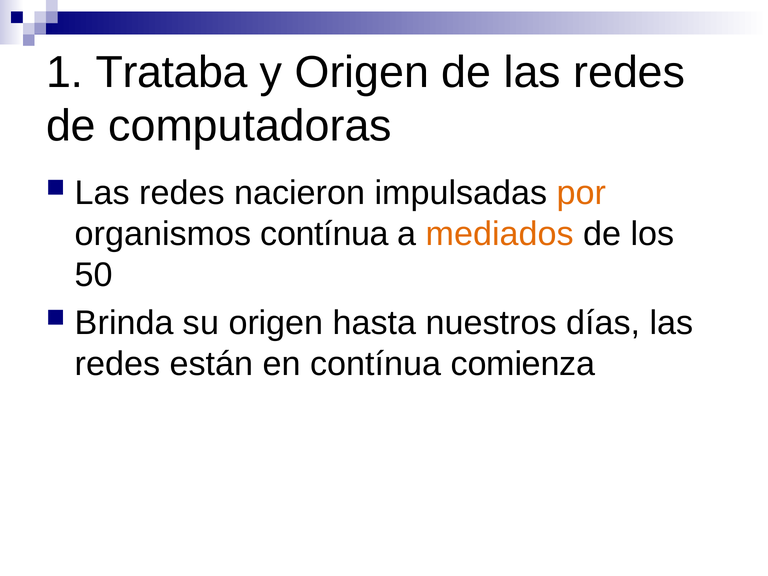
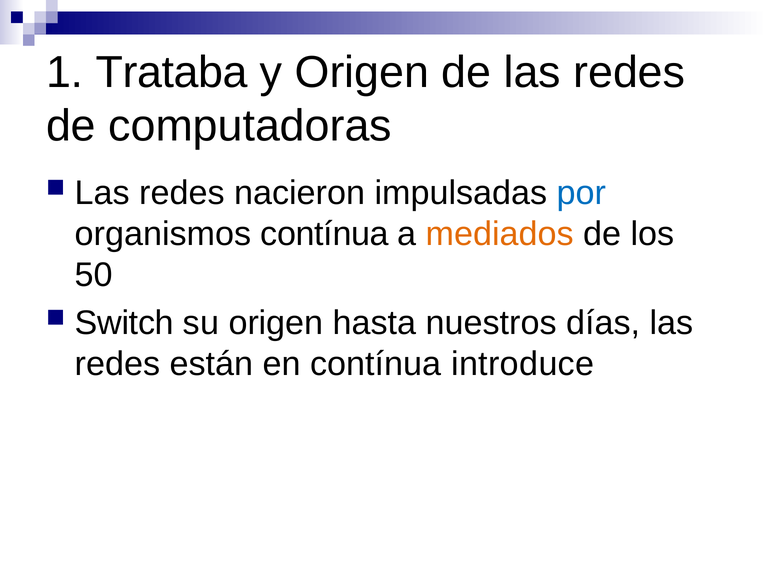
por colour: orange -> blue
Brinda: Brinda -> Switch
comienza: comienza -> introduce
